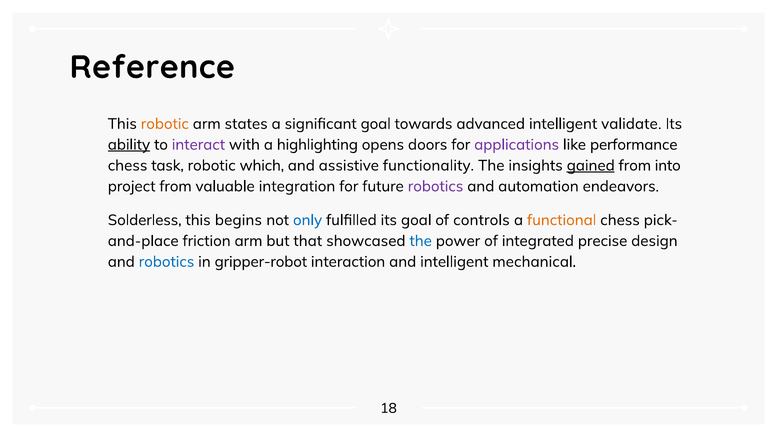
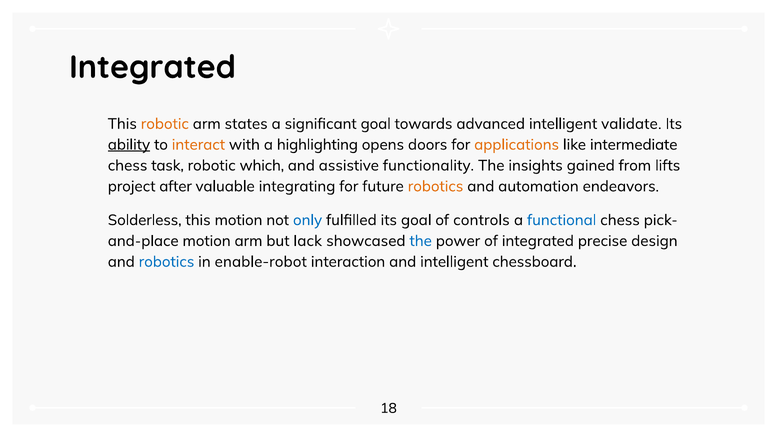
Reference at (152, 67): Reference -> Integrated
interact colour: purple -> orange
applications colour: purple -> orange
performance: performance -> intermediate
gained underline: present -> none
into: into -> lifts
project from: from -> after
integration: integration -> integrating
robotics at (436, 186) colour: purple -> orange
this begins: begins -> motion
functional colour: orange -> blue
friction at (207, 241): friction -> motion
that: that -> lack
gripper-robot: gripper-robot -> enable-robot
mechanical: mechanical -> chessboard
